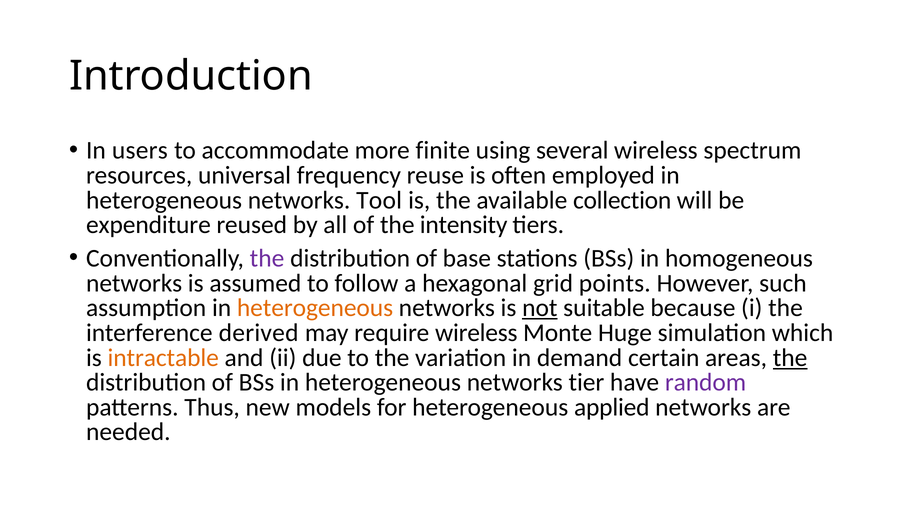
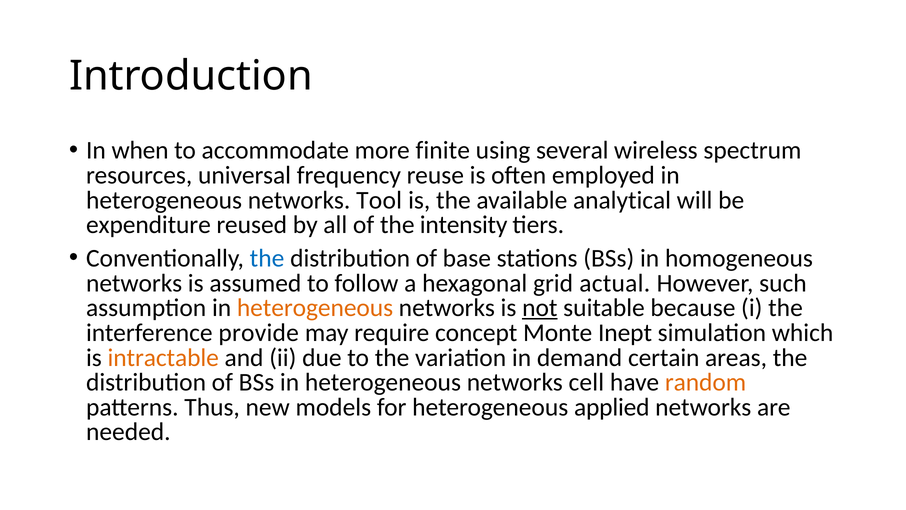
users: users -> when
collection: collection -> analytical
the at (267, 258) colour: purple -> blue
points: points -> actual
derived: derived -> provide
require wireless: wireless -> concept
Huge: Huge -> Inept
the at (790, 357) underline: present -> none
tier: tier -> cell
random colour: purple -> orange
